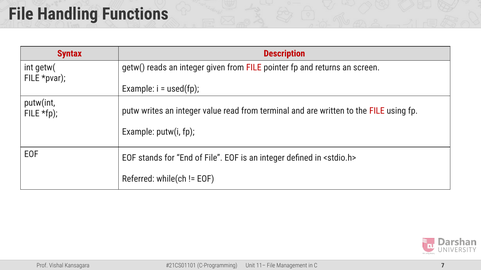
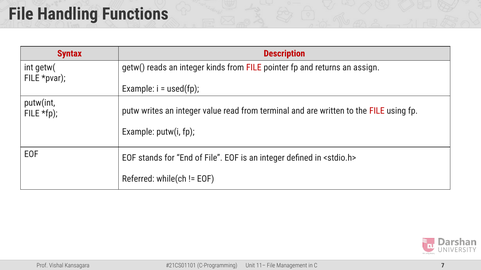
given: given -> kinds
screen: screen -> assign
